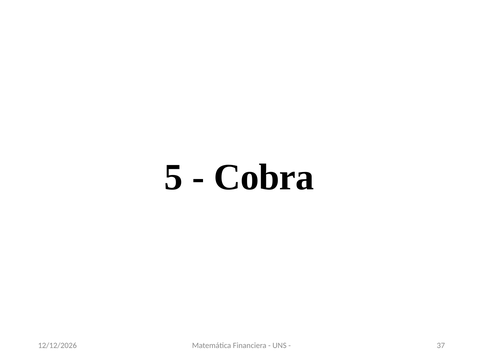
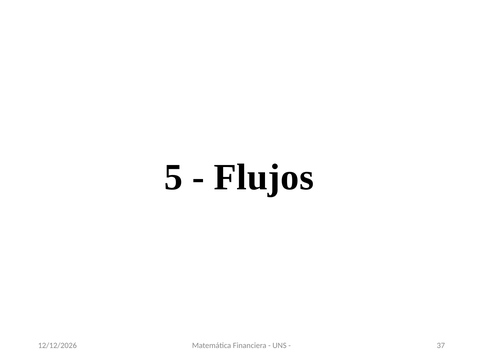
Cobra: Cobra -> Flujos
